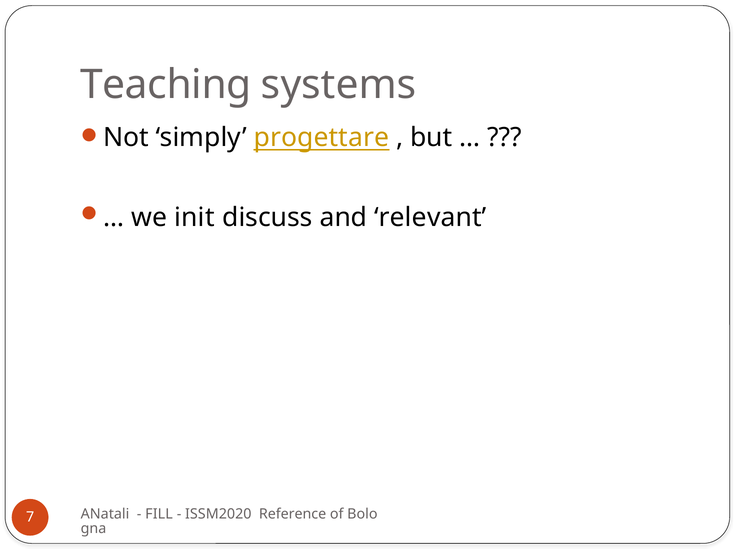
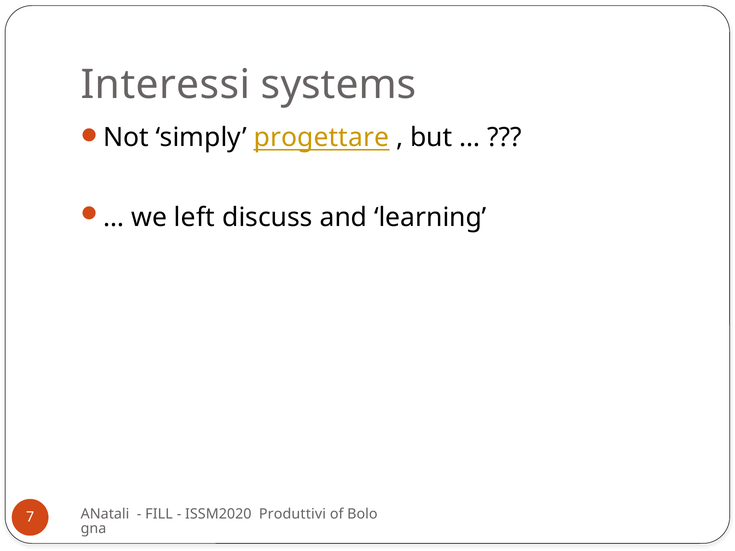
Teaching: Teaching -> Interessi
init: init -> left
relevant: relevant -> learning
Reference: Reference -> Produttivi
